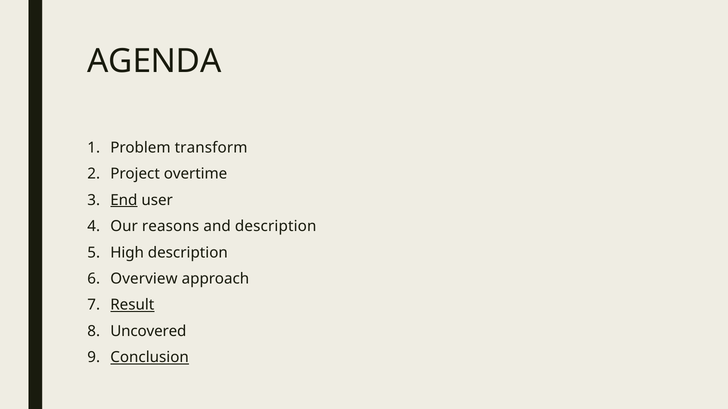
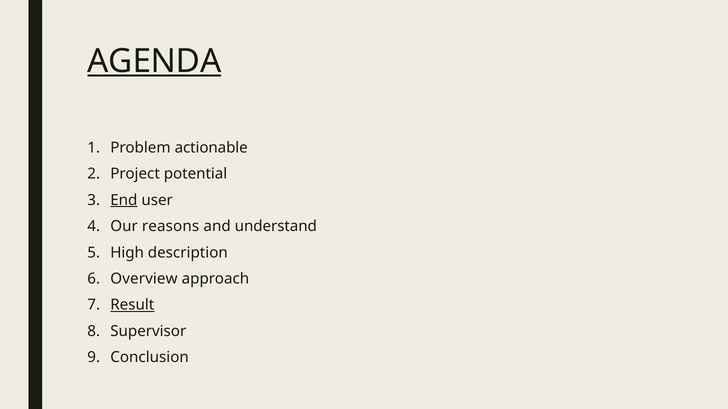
AGENDA underline: none -> present
transform: transform -> actionable
overtime: overtime -> potential
and description: description -> understand
Uncovered: Uncovered -> Supervisor
Conclusion underline: present -> none
